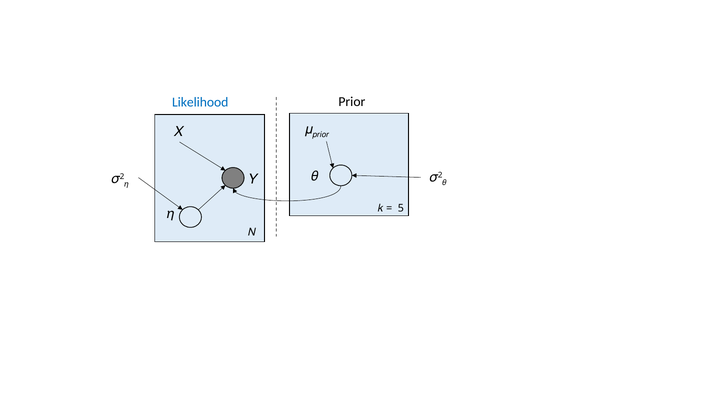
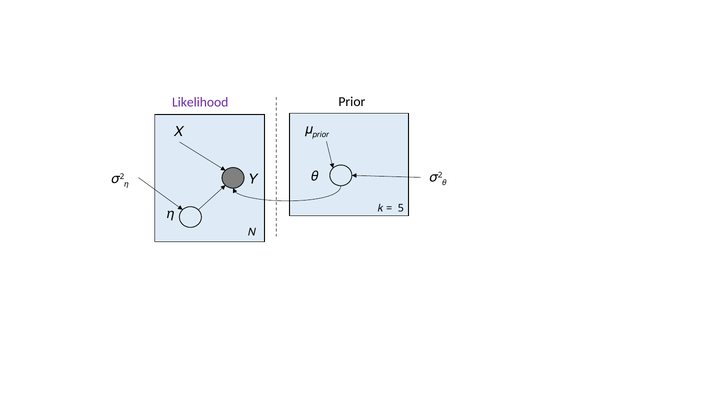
Likelihood colour: blue -> purple
